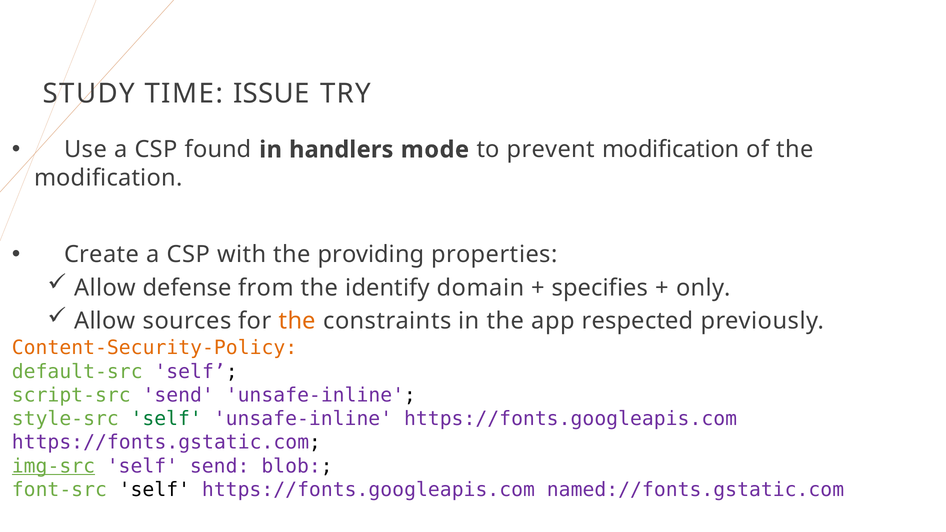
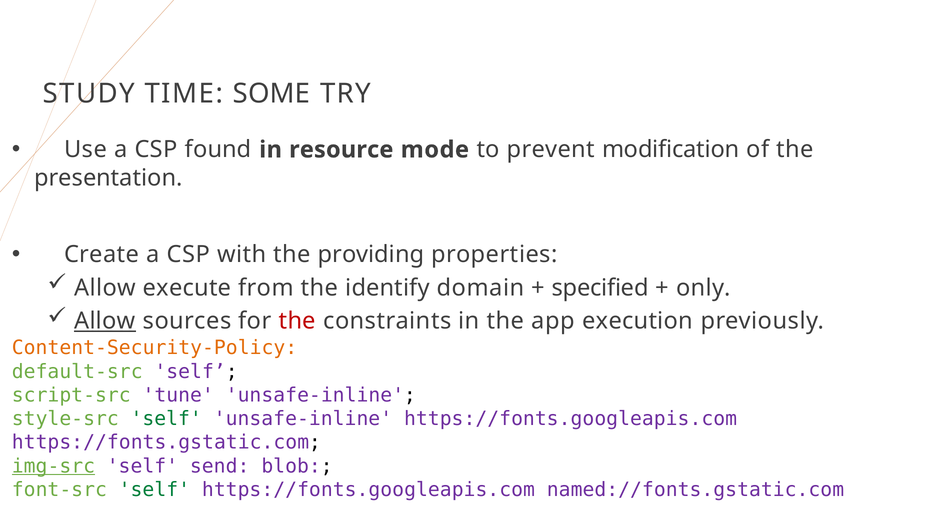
ISSUE: ISSUE -> SOME
handlers: handlers -> resource
modification at (108, 178): modification -> presentation
defense: defense -> execute
specifies: specifies -> specified
Allow at (105, 321) underline: none -> present
the at (297, 321) colour: orange -> red
respected: respected -> execution
script-src send: send -> tune
self at (154, 490) colour: black -> green
